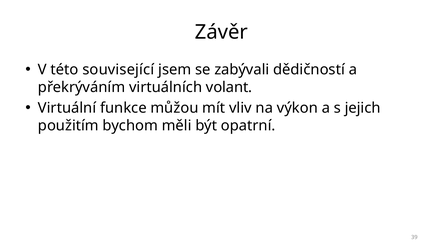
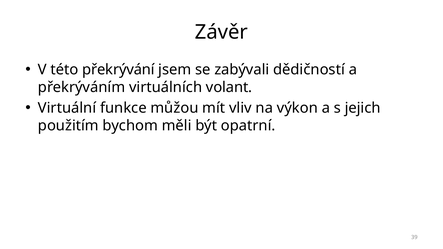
související: související -> překrývání
